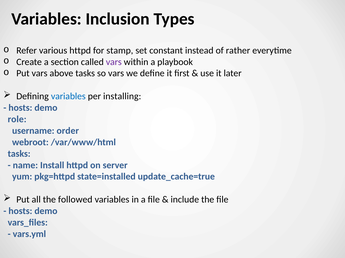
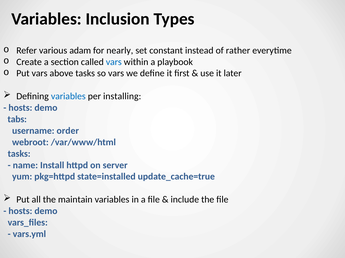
various httpd: httpd -> adam
stamp: stamp -> nearly
vars at (114, 62) colour: purple -> blue
role: role -> tabs
followed: followed -> maintain
